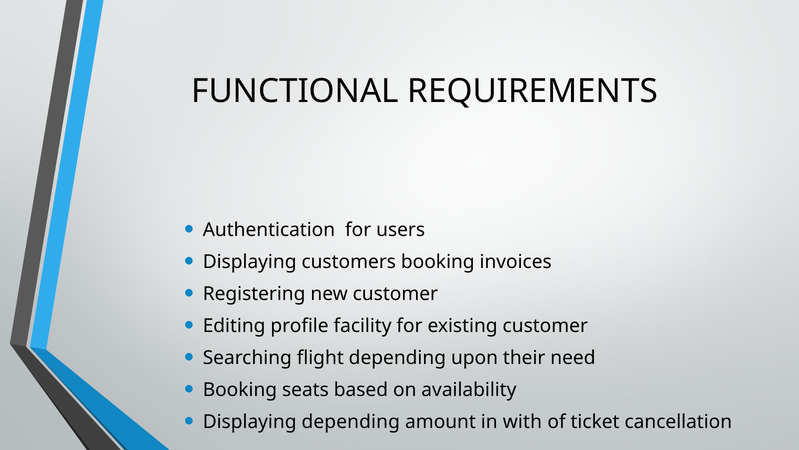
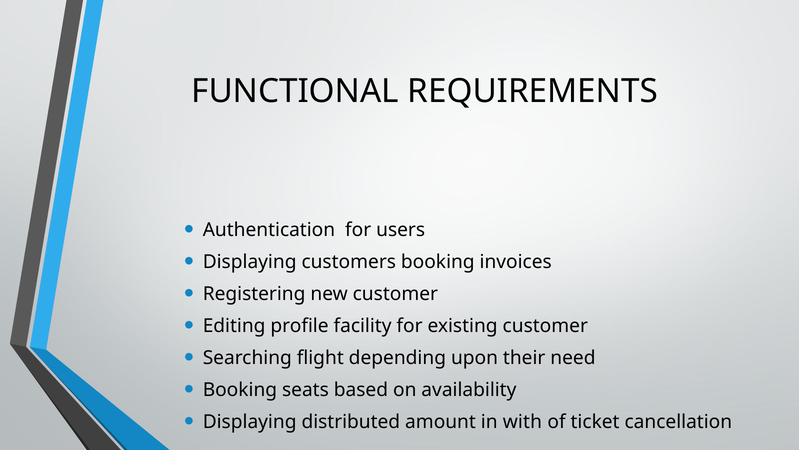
Displaying depending: depending -> distributed
